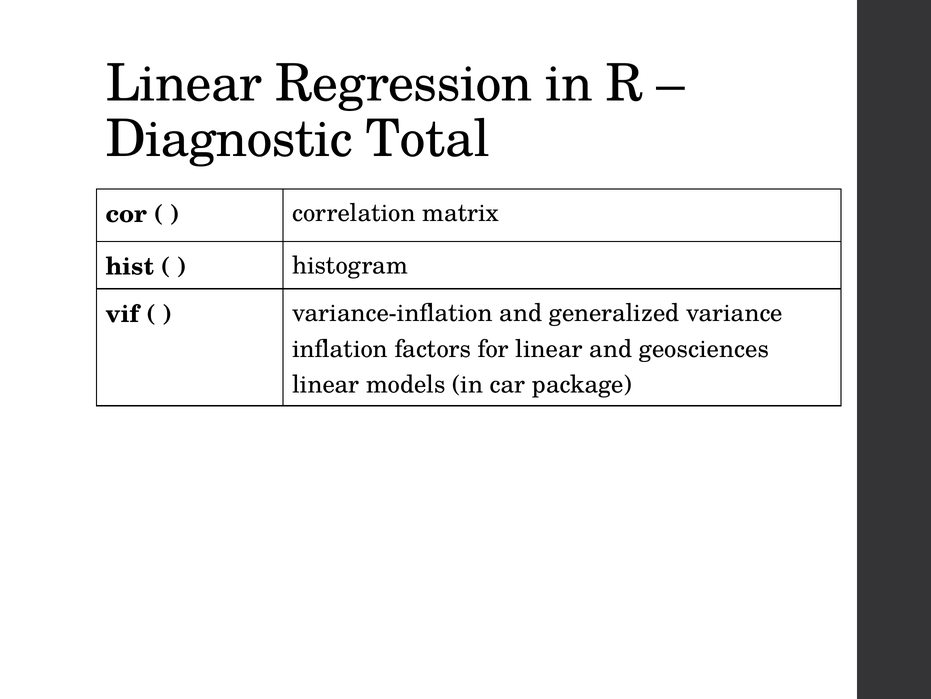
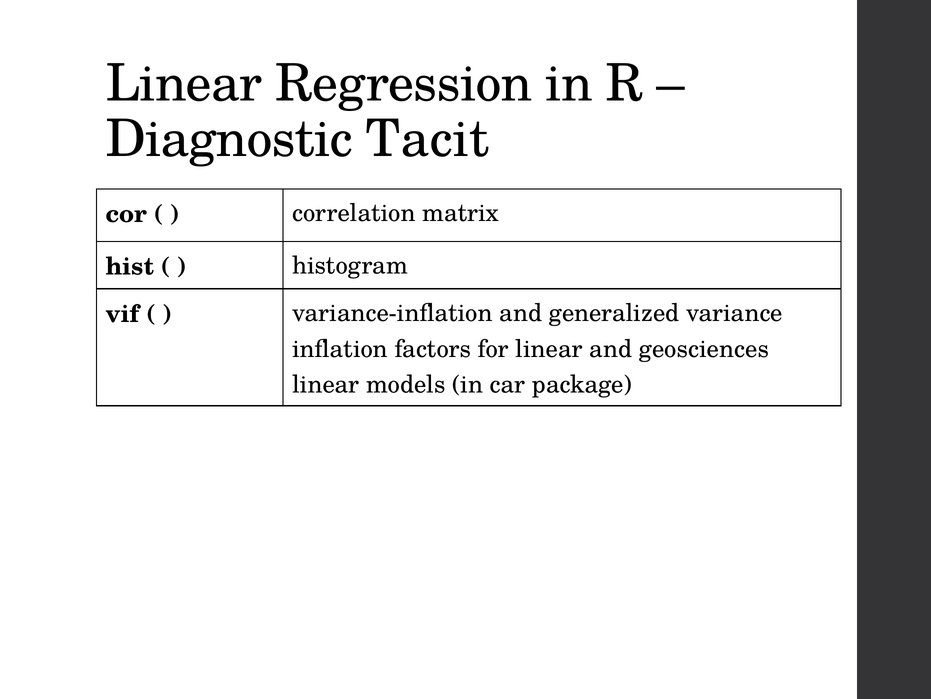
Total: Total -> Tacit
